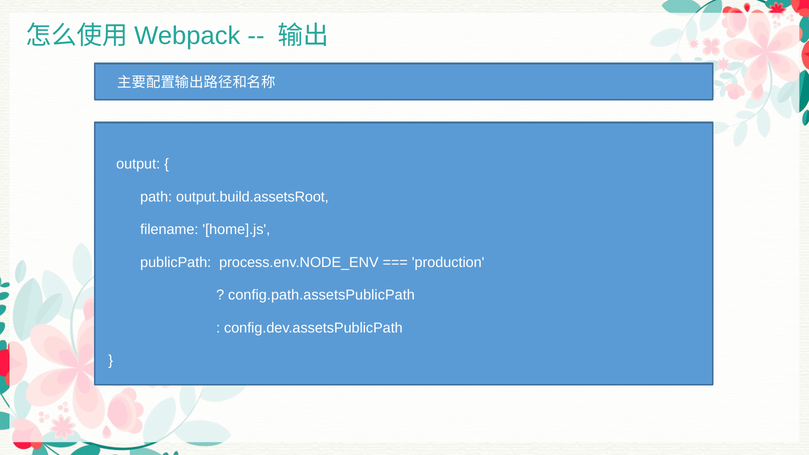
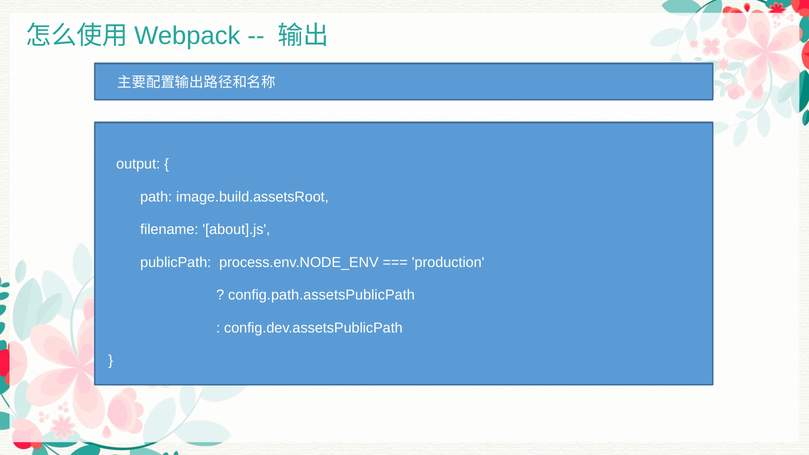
output.build.assetsRoot: output.build.assetsRoot -> image.build.assetsRoot
home].js: home].js -> about].js
